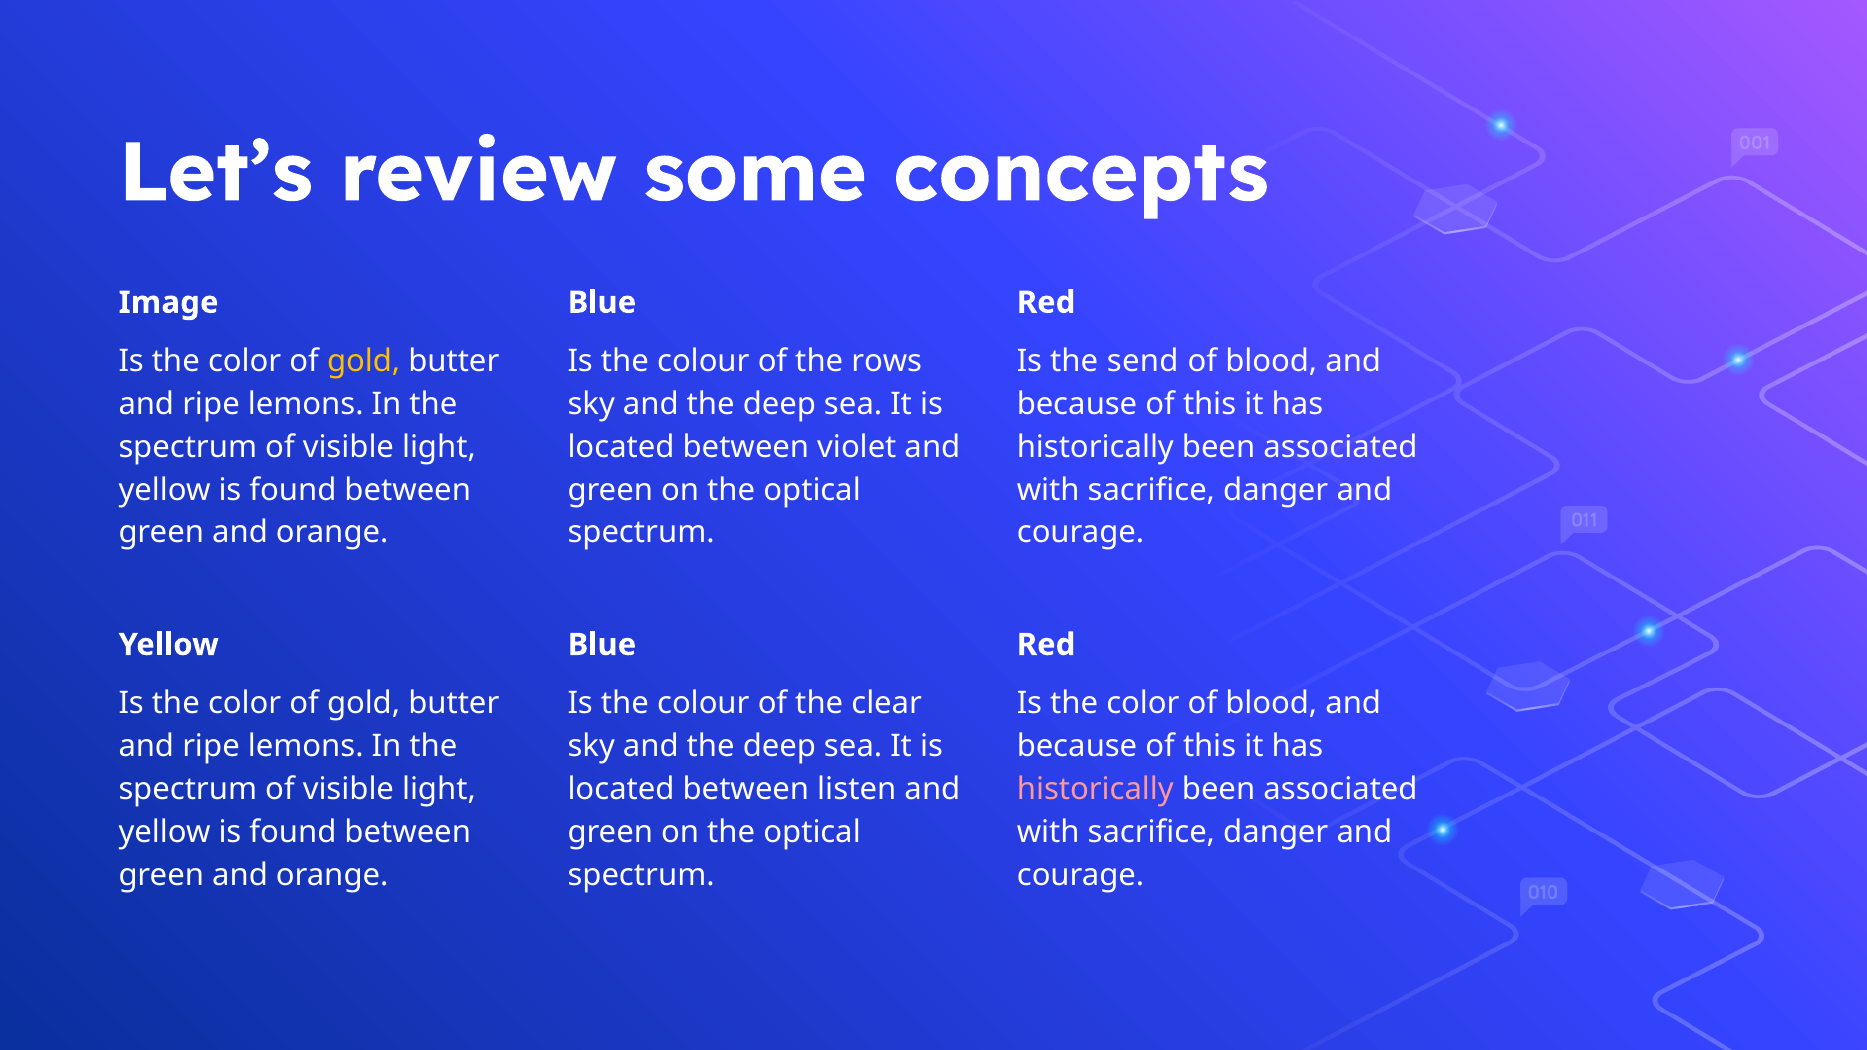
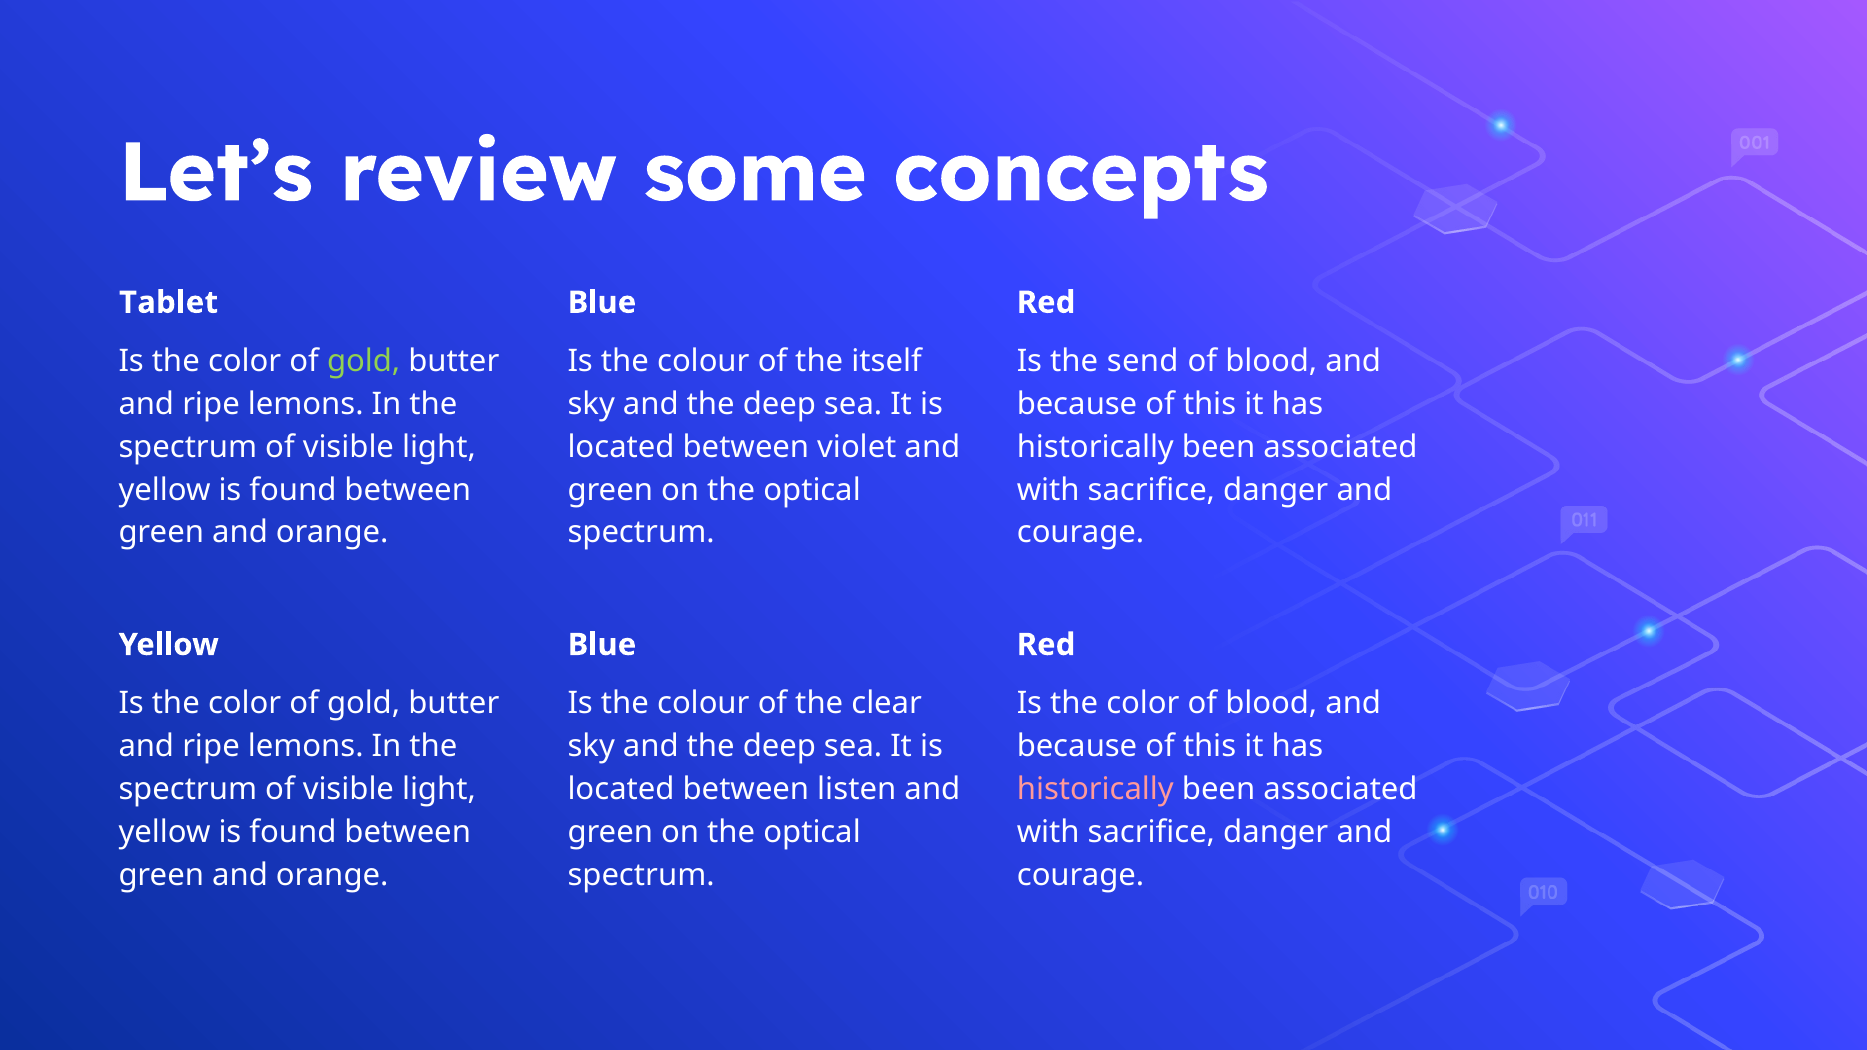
Image: Image -> Tablet
gold at (364, 361) colour: yellow -> light green
rows: rows -> itself
